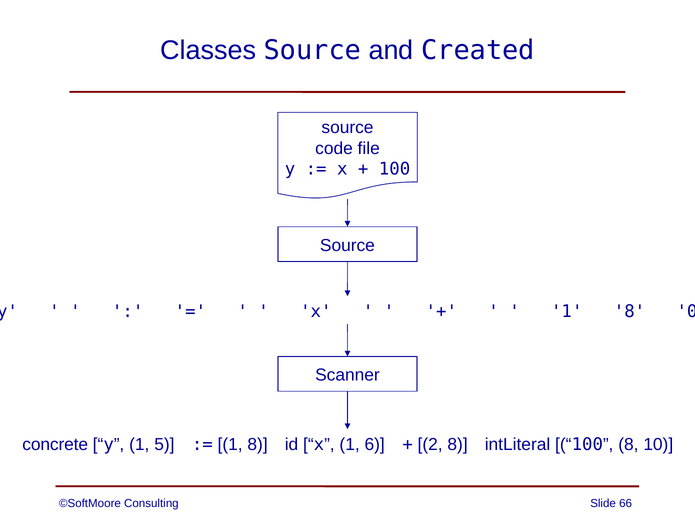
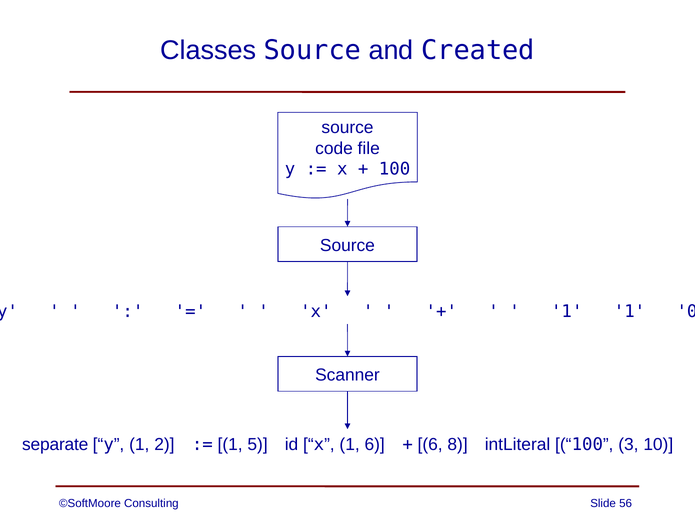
8 at (629, 311): 8 -> 1
concrete: concrete -> separate
5: 5 -> 2
8 at (258, 445): 8 -> 5
2 at (430, 445): 2 -> 6
100 8: 8 -> 3
66: 66 -> 56
